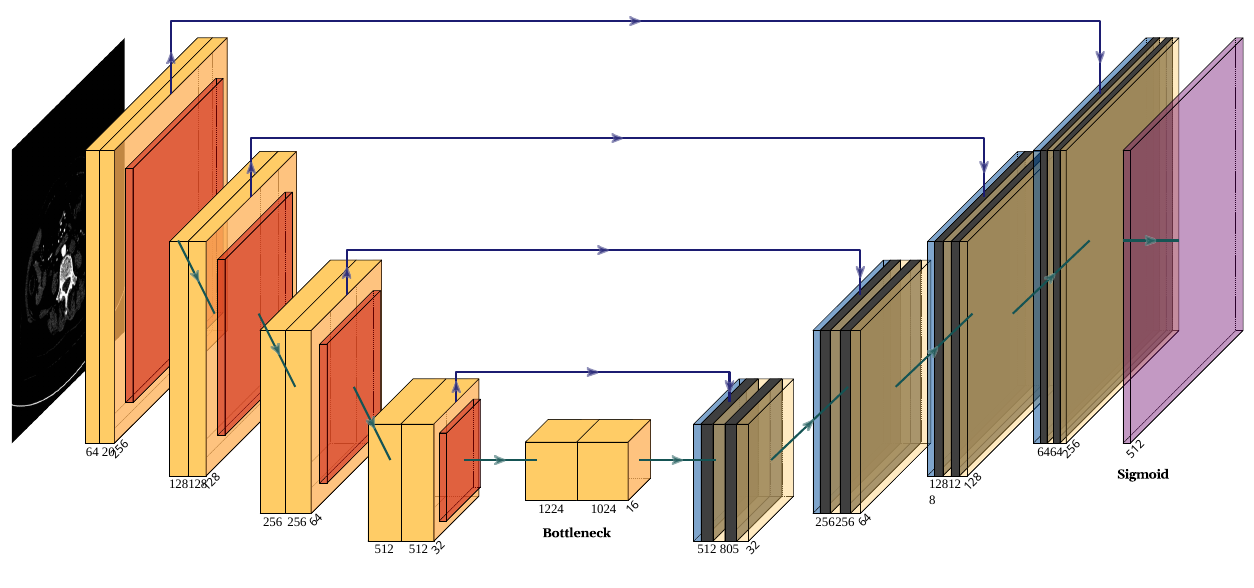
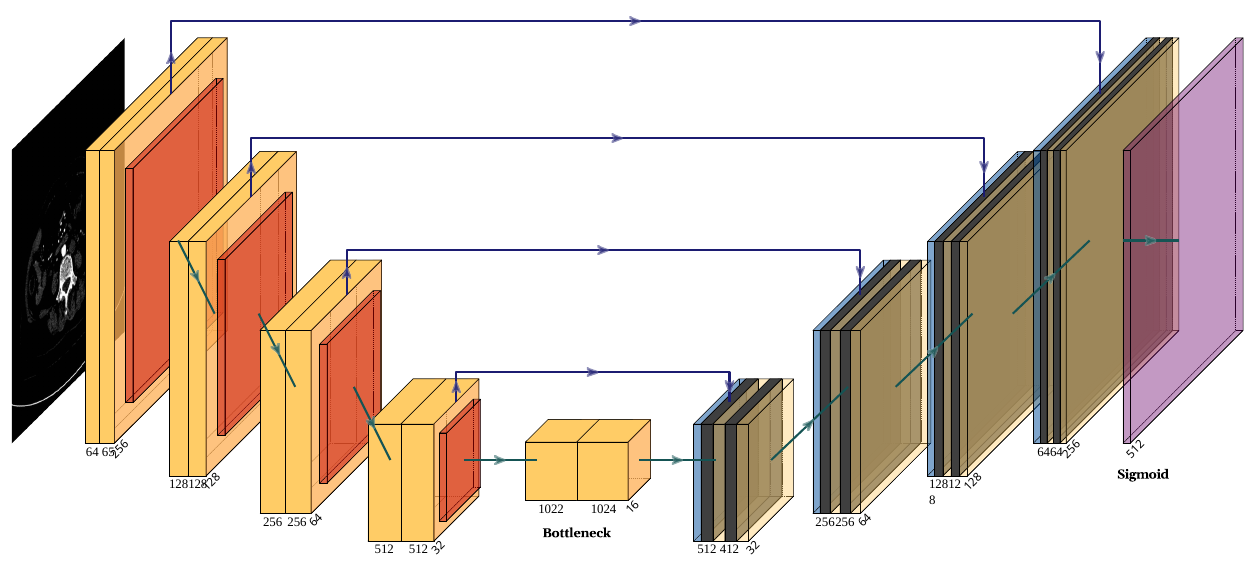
20: 20 -> 65
1224: 1224 -> 1022
805: 805 -> 412
